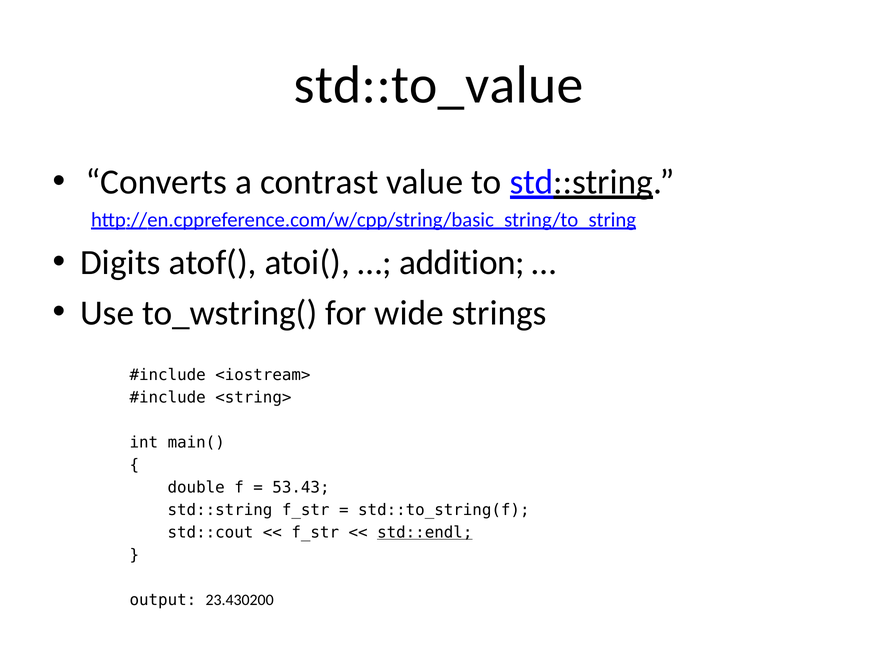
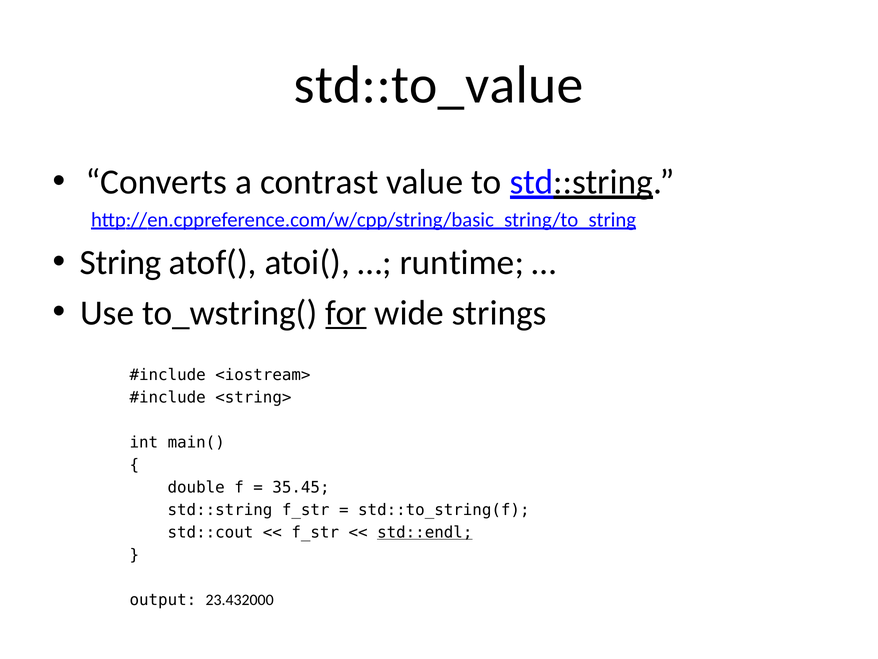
Digits: Digits -> String
addition: addition -> runtime
for underline: none -> present
53.43: 53.43 -> 35.45
23.430200: 23.430200 -> 23.432000
